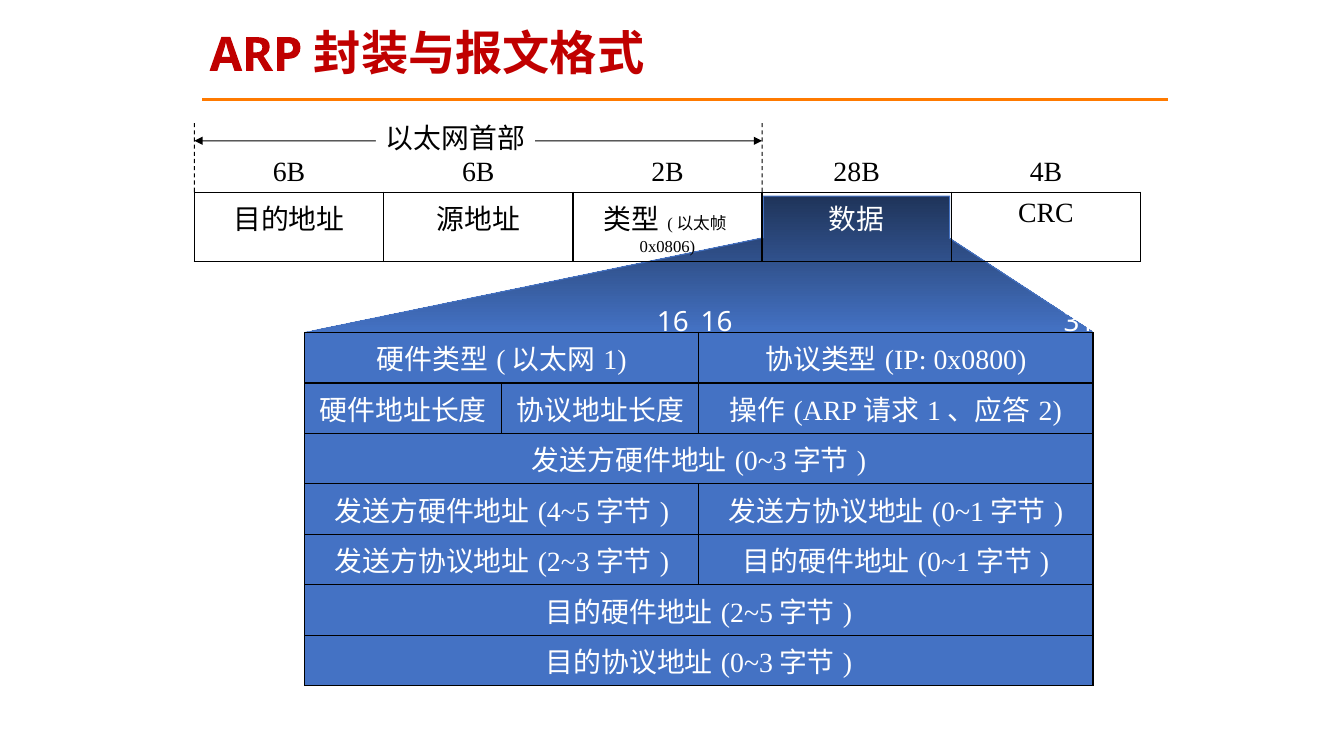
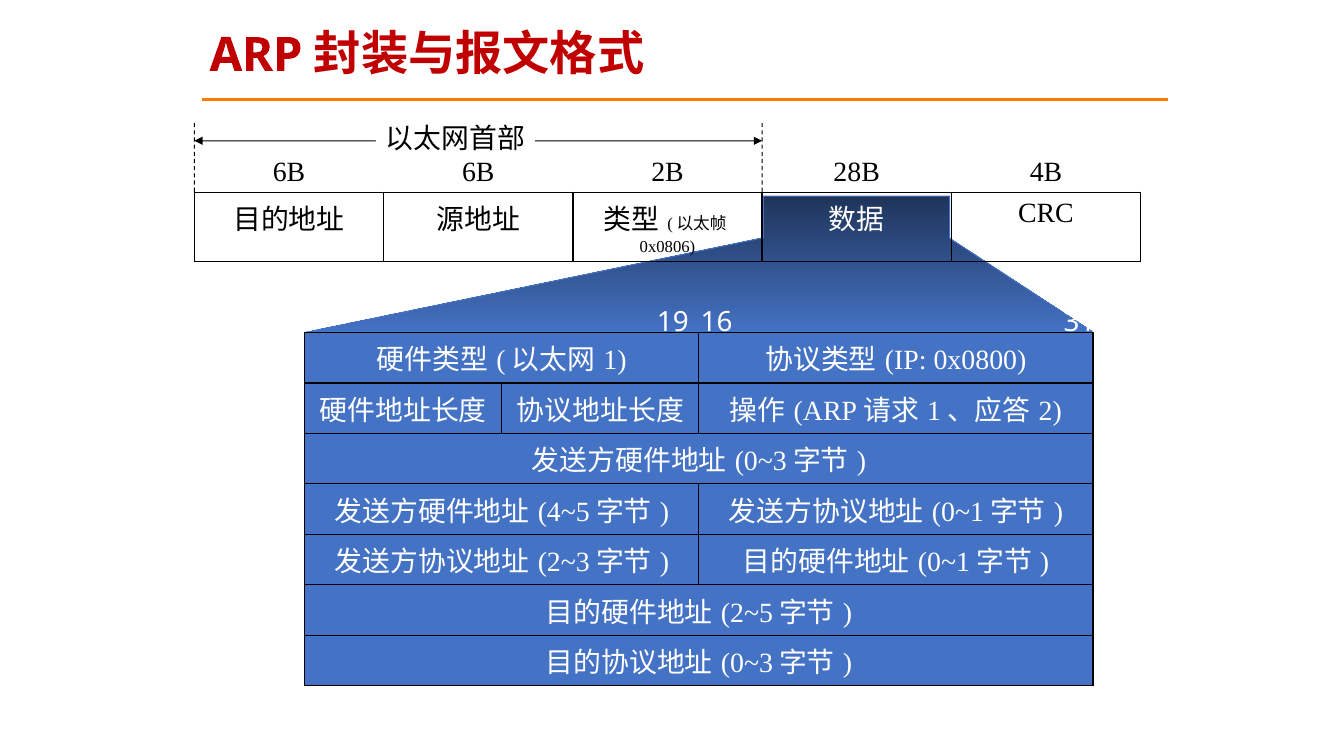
0 16: 16 -> 19
